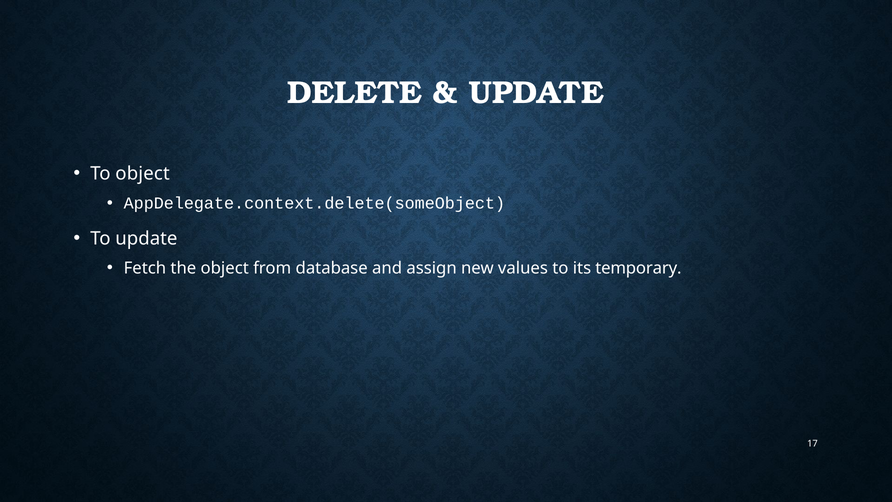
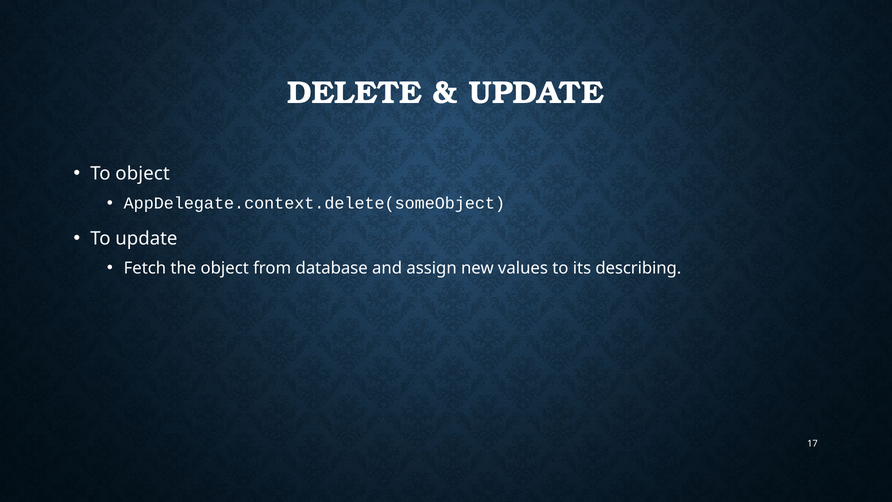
temporary: temporary -> describing
